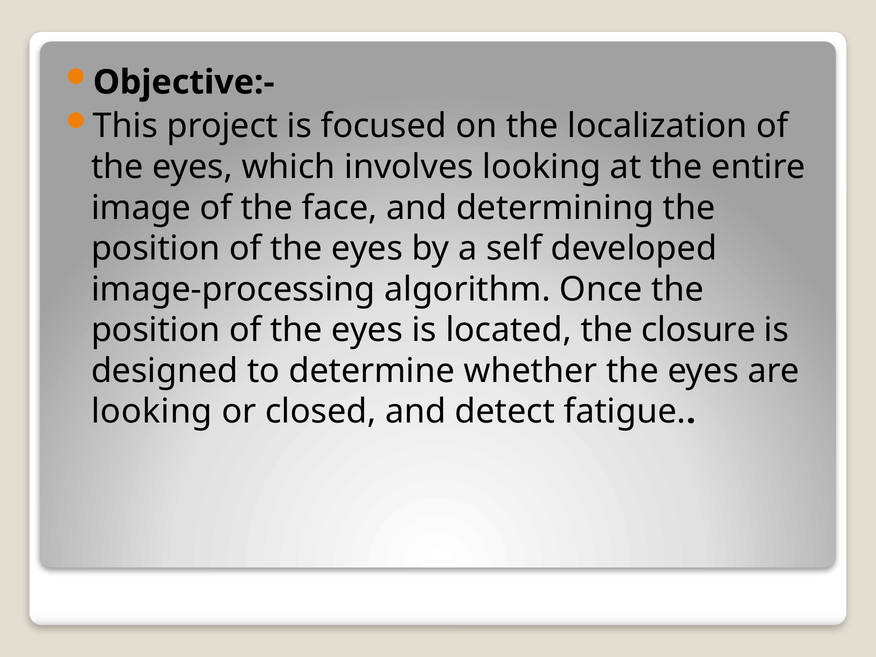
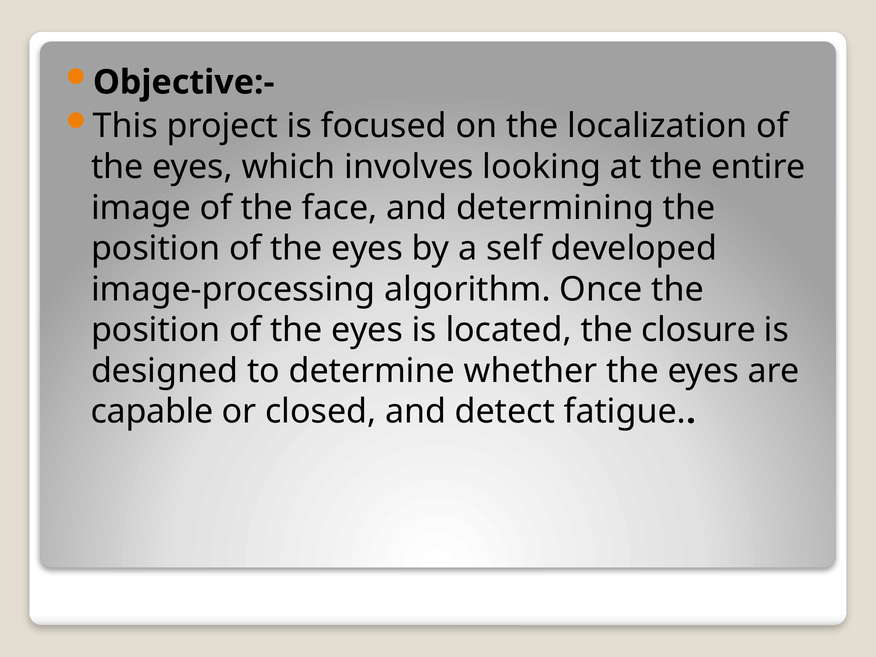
looking at (152, 412): looking -> capable
